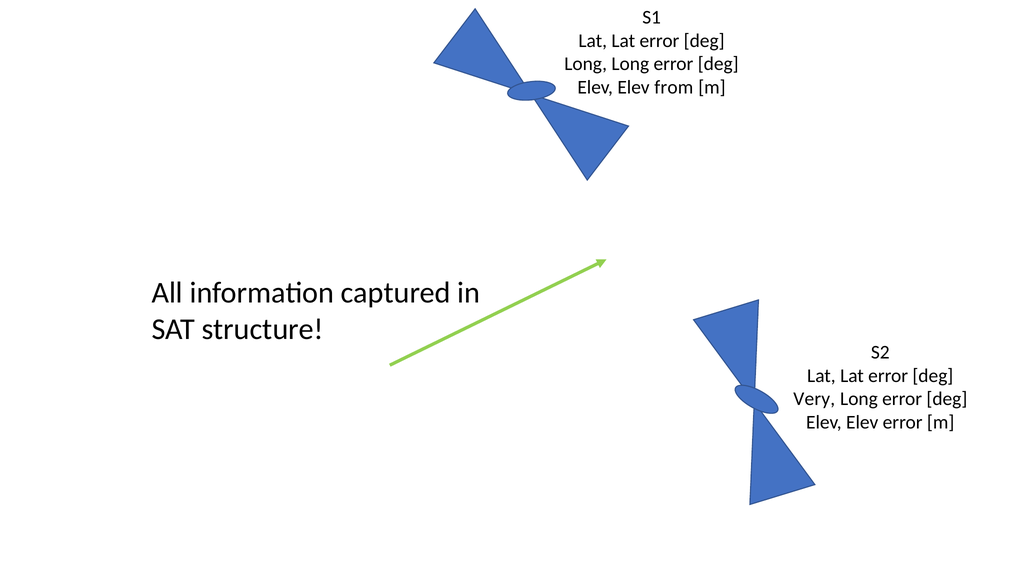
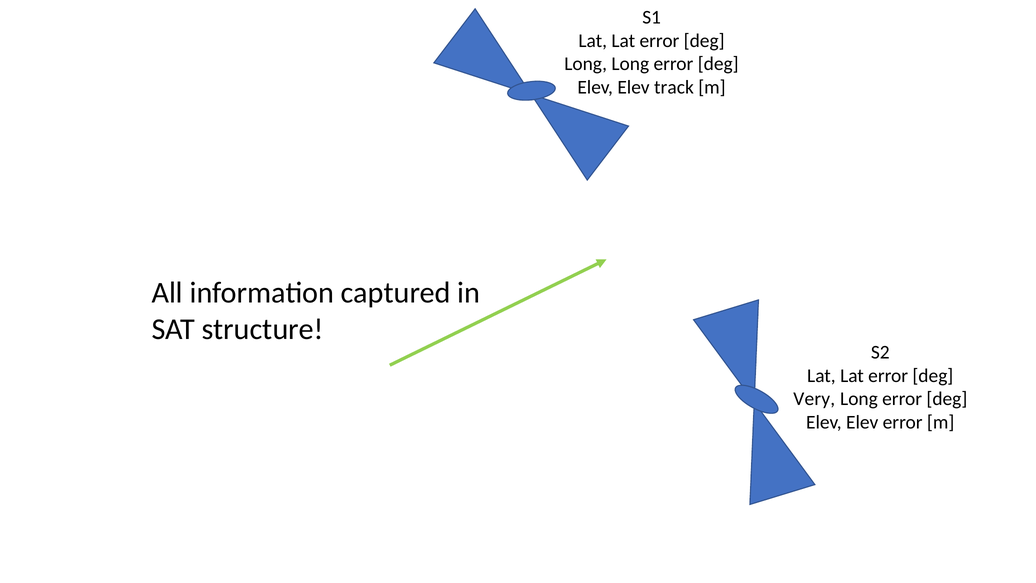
from: from -> track
